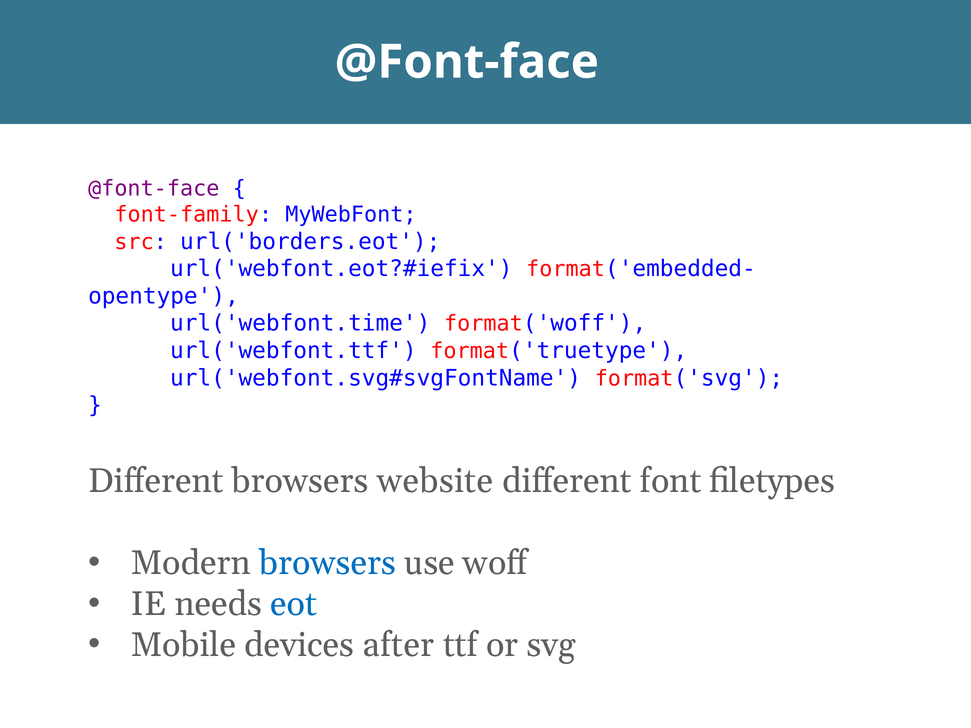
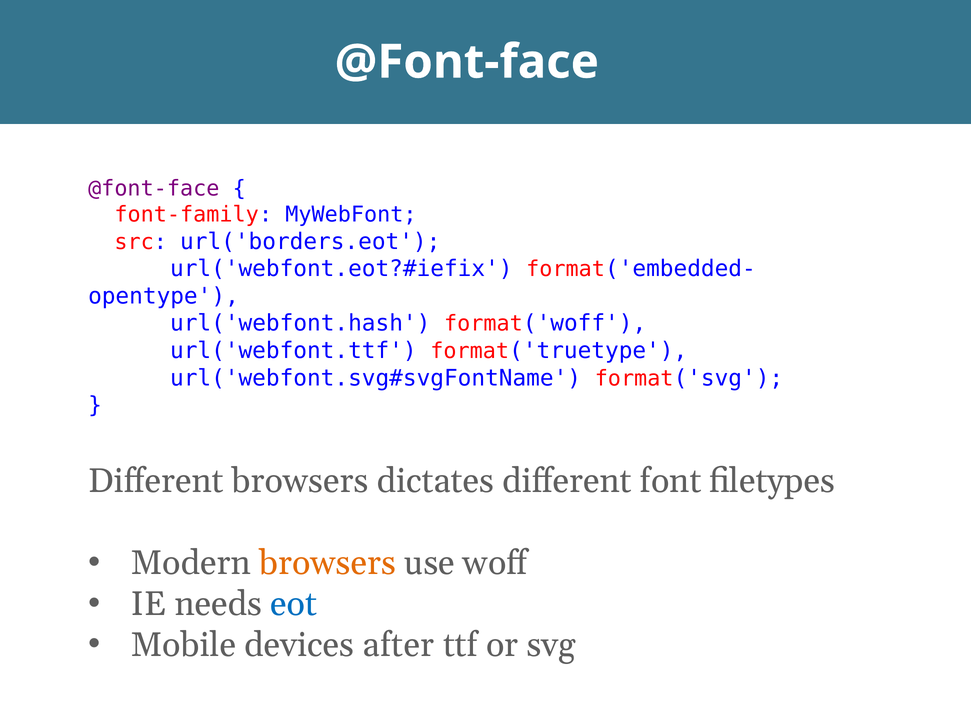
url('webfont.time: url('webfont.time -> url('webfont.hash
website: website -> dictates
browsers at (327, 563) colour: blue -> orange
